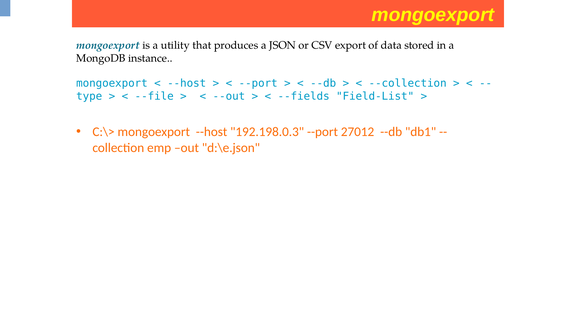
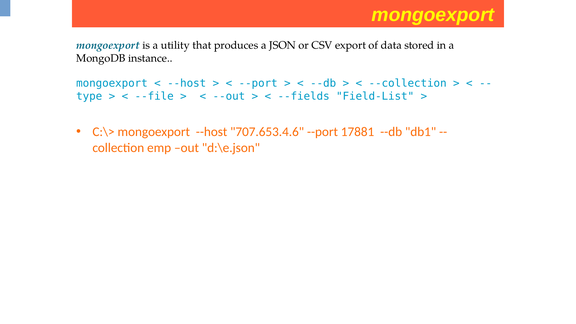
192.198.0.3: 192.198.0.3 -> 707.653.4.6
27012: 27012 -> 17881
